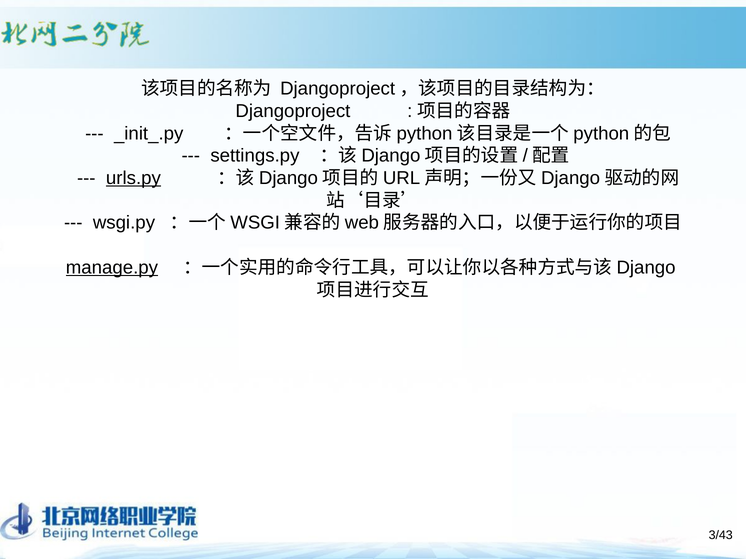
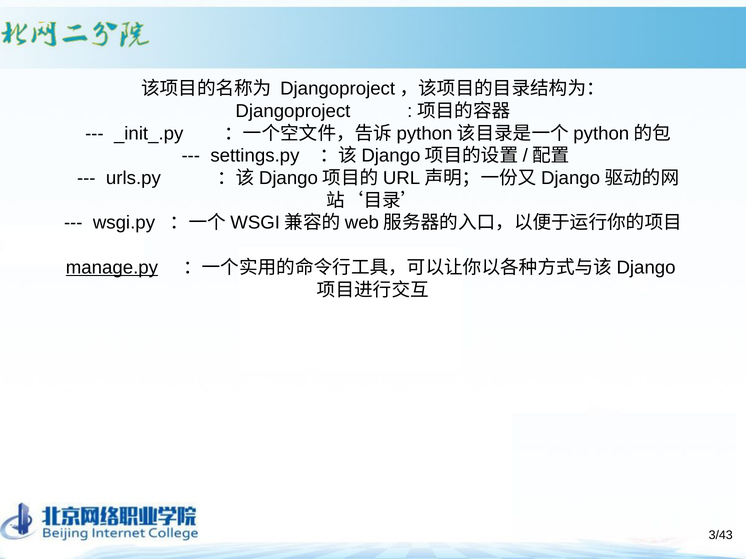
urls.py underline: present -> none
